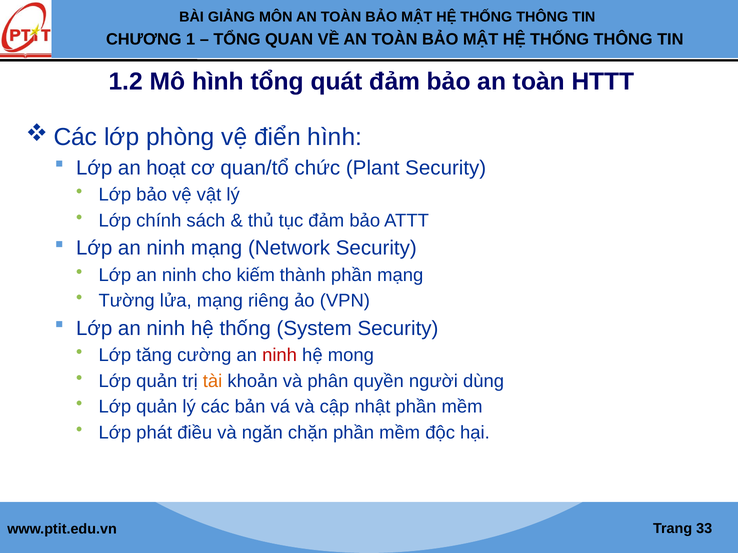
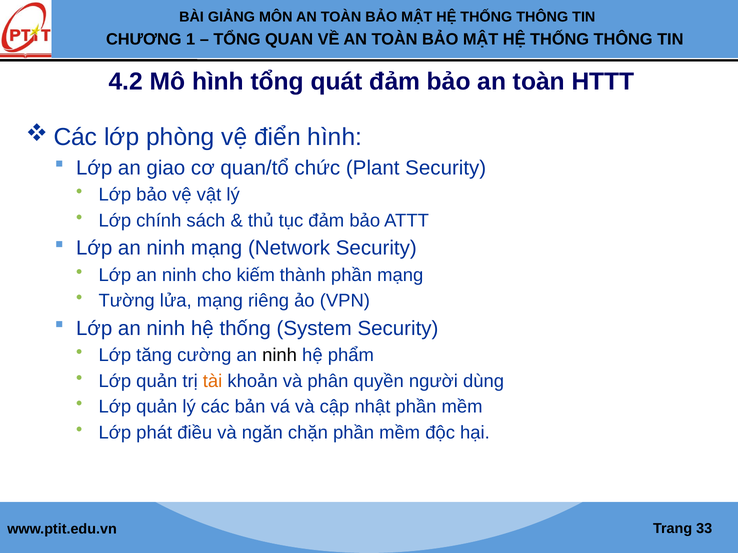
1.2: 1.2 -> 4.2
hoạt: hoạt -> giao
ninh at (280, 356) colour: red -> black
mong: mong -> phẩm
